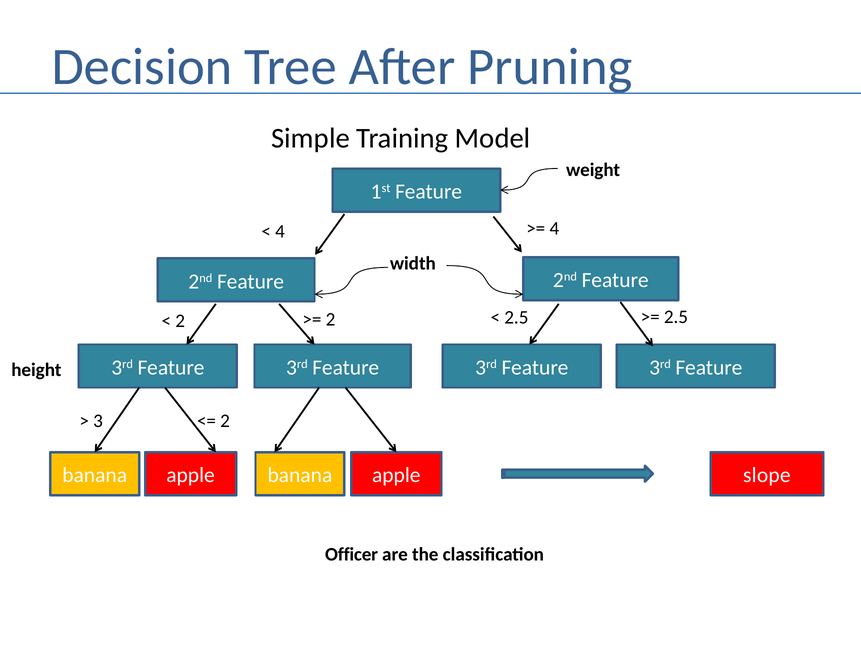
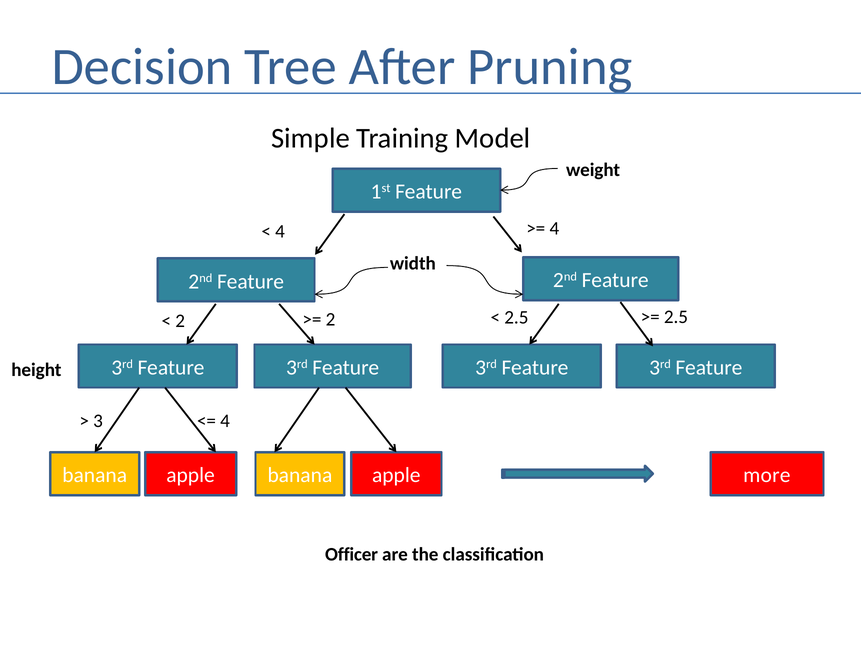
2 at (225, 421): 2 -> 4
slope: slope -> more
